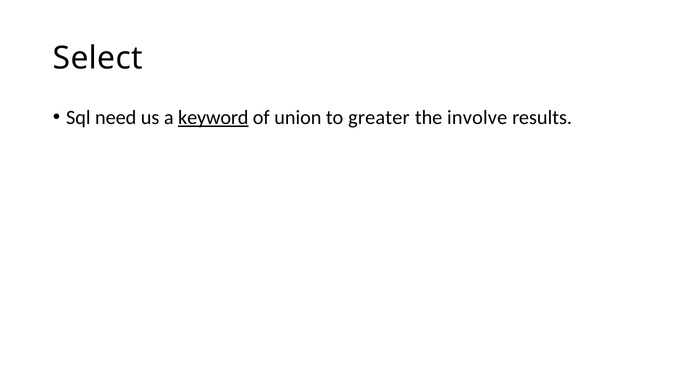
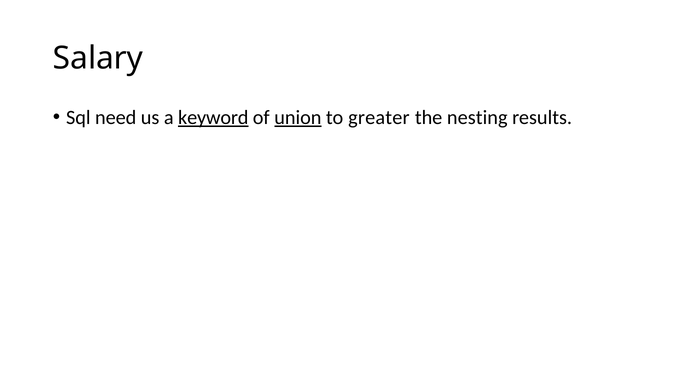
Select: Select -> Salary
union underline: none -> present
involve: involve -> nesting
